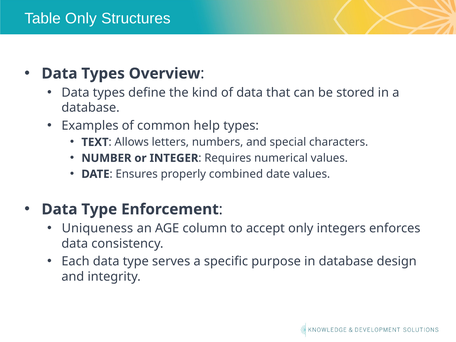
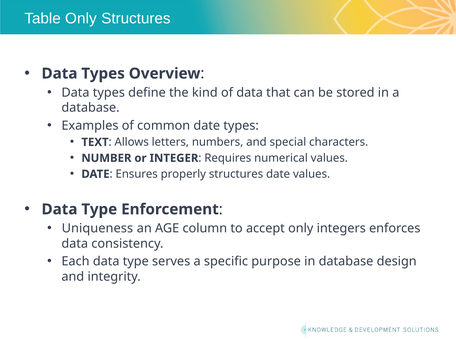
common help: help -> date
properly combined: combined -> structures
